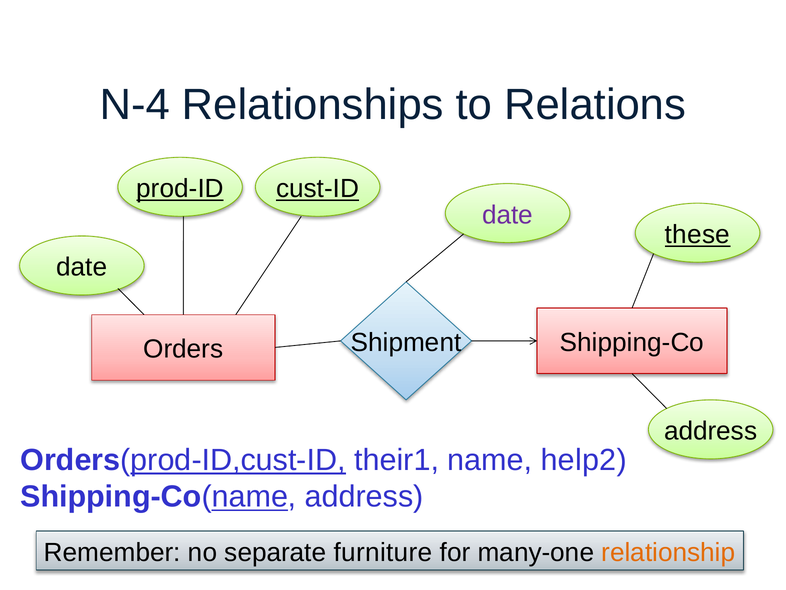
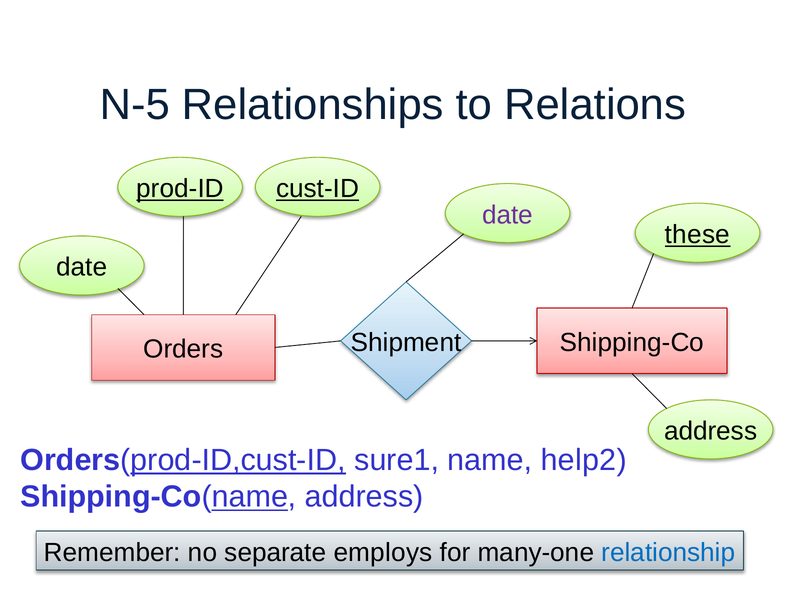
N-4: N-4 -> N-5
their1: their1 -> sure1
furniture: furniture -> employs
relationship colour: orange -> blue
